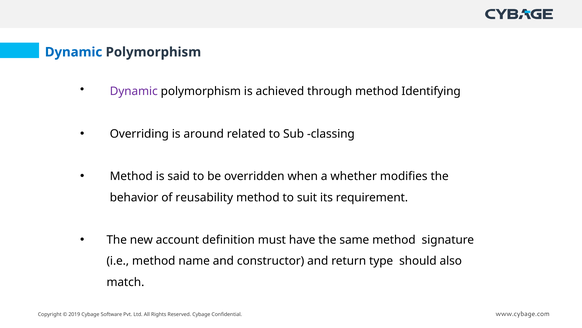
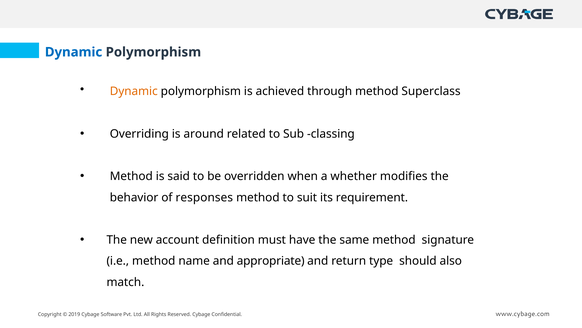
Dynamic at (134, 91) colour: purple -> orange
Identifying: Identifying -> Superclass
reusability: reusability -> responses
constructor: constructor -> appropriate
